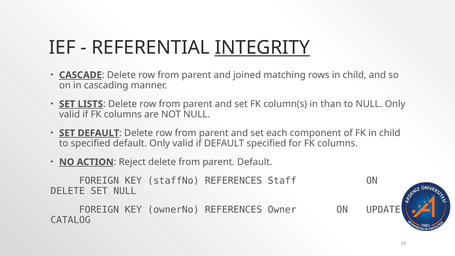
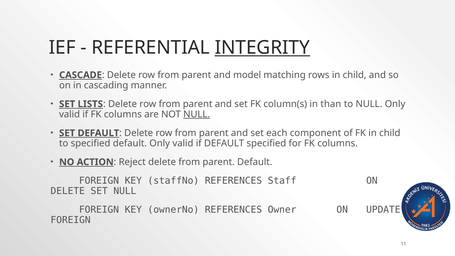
joined: joined -> model
NULL at (197, 114) underline: none -> present
CATALOG at (71, 220): CATALOG -> FOREIGN
